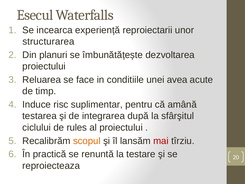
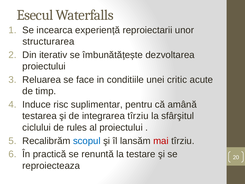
planuri: planuri -> iterativ
avea: avea -> critic
integrarea după: după -> tîrziu
scopul colour: orange -> blue
